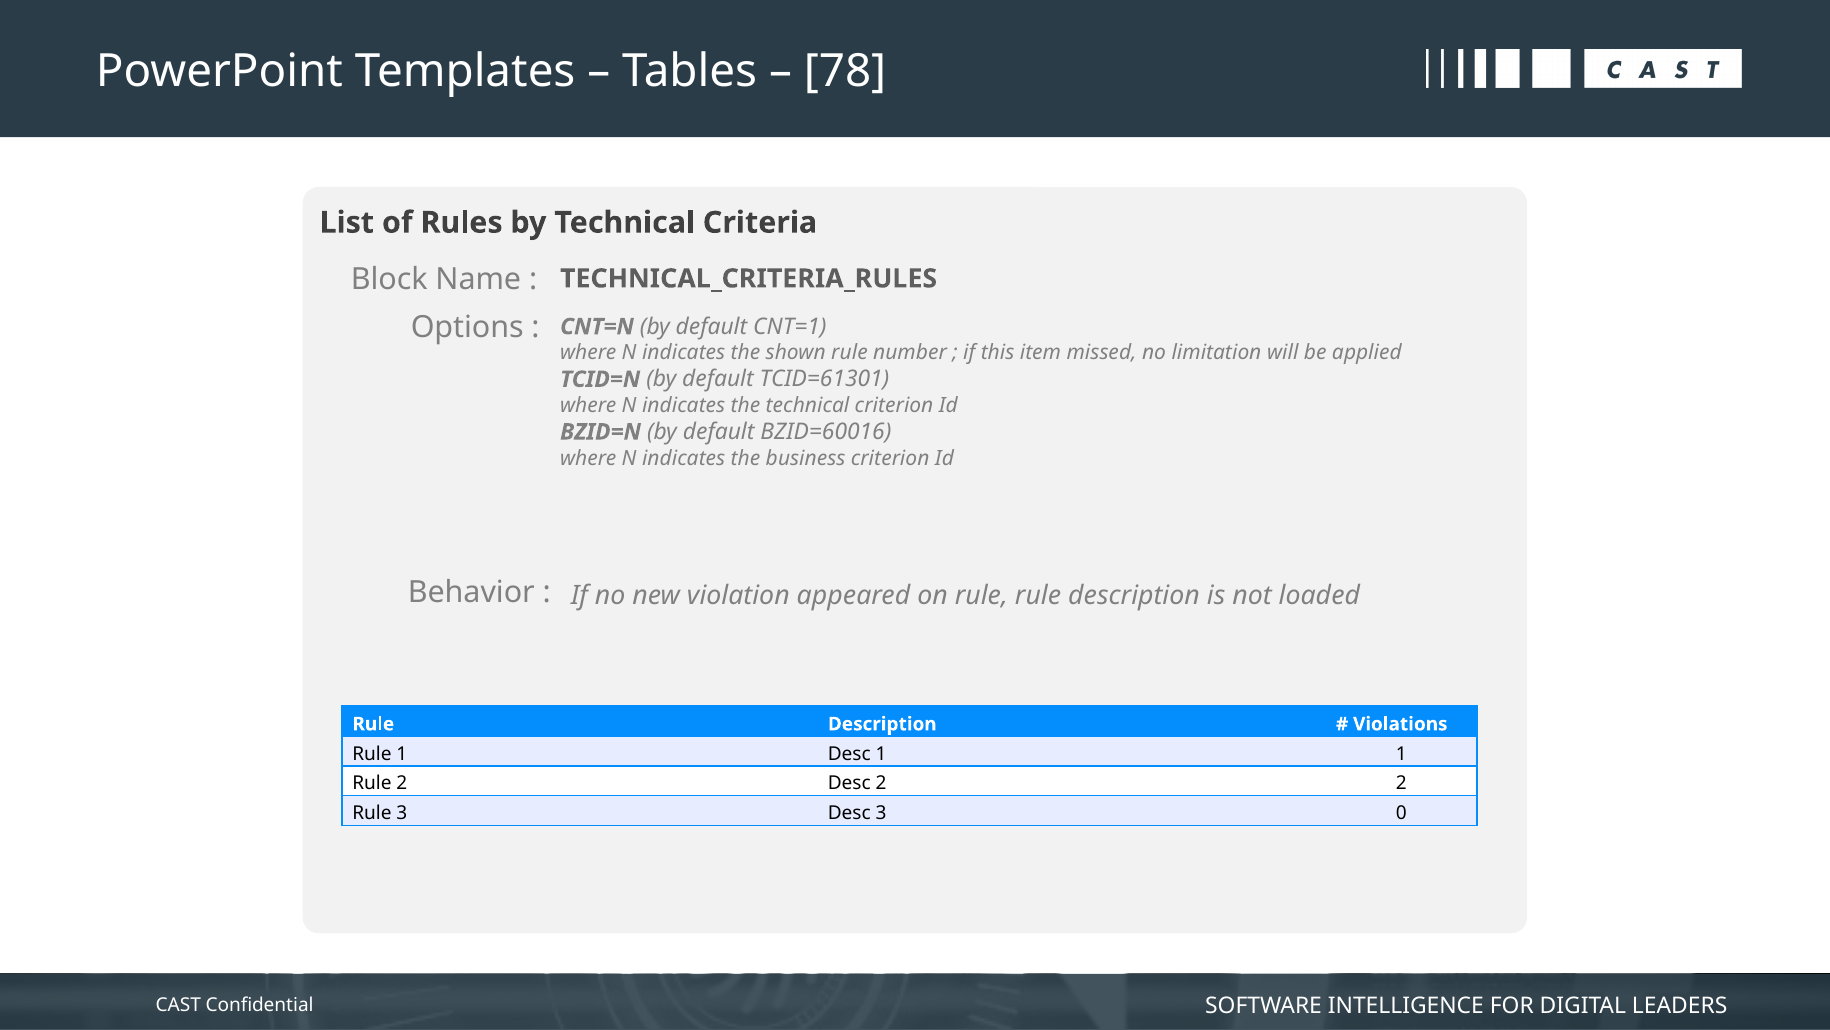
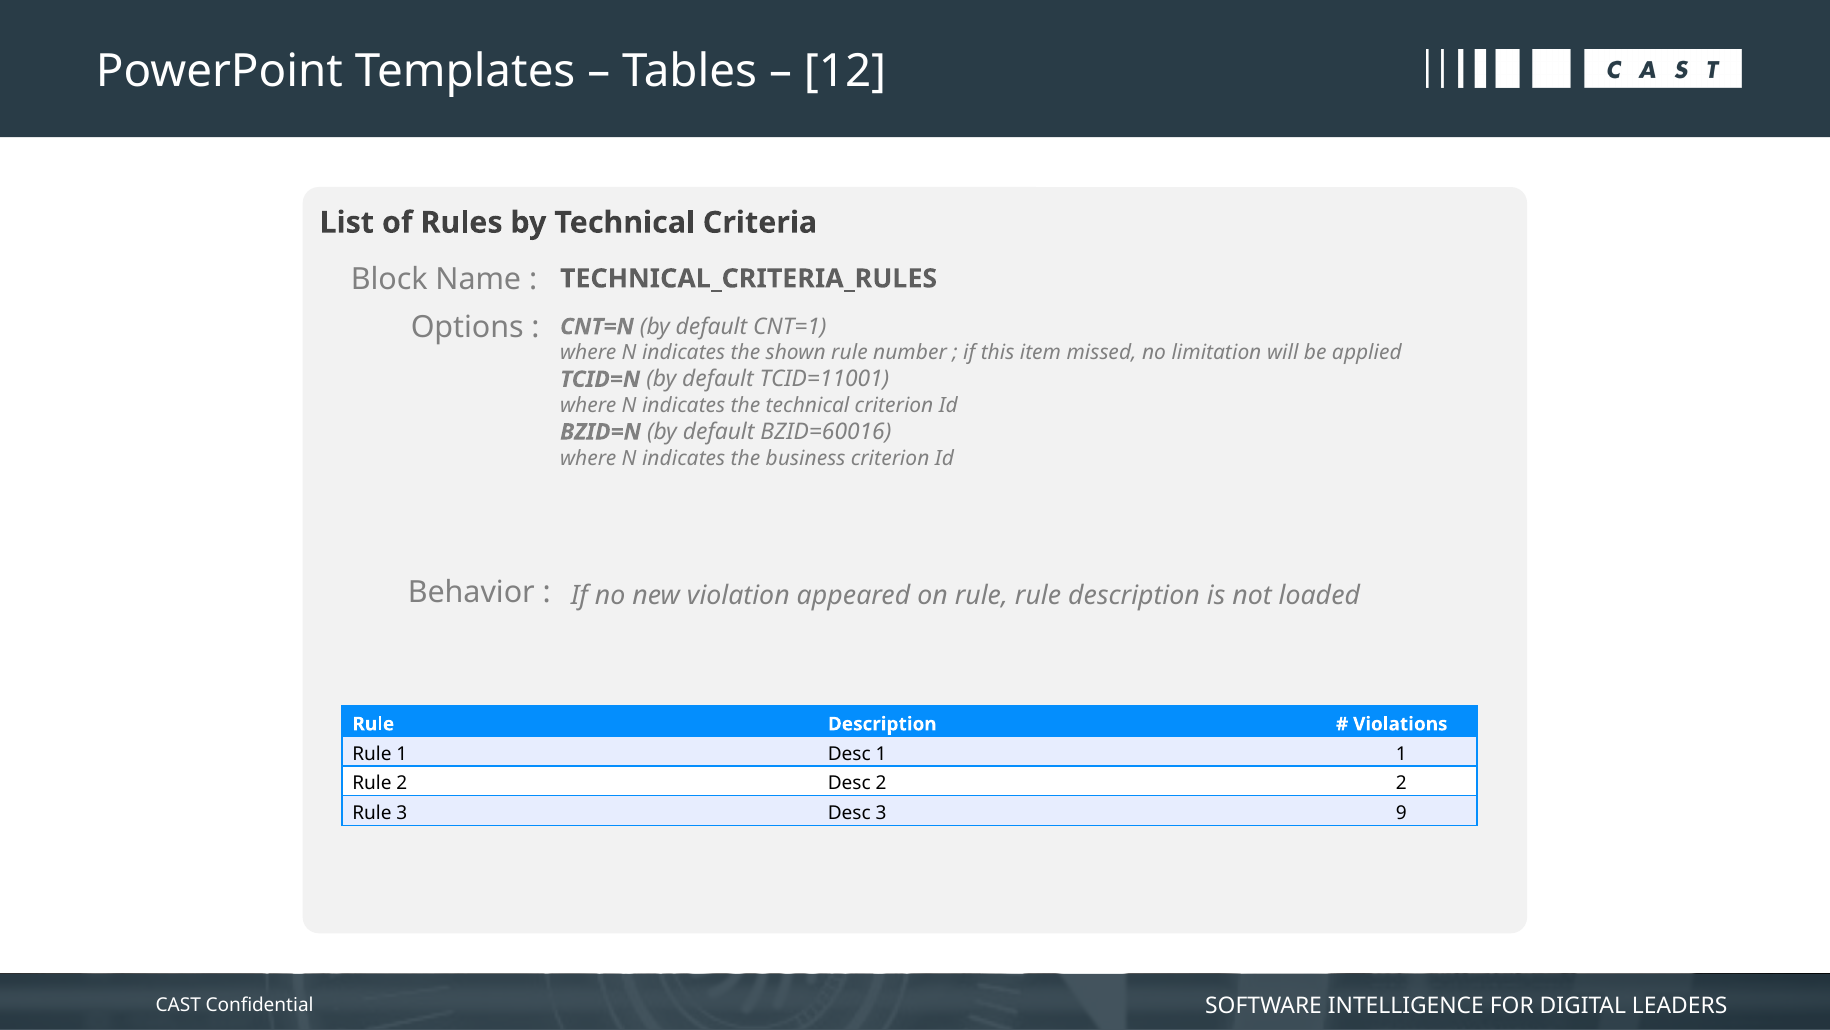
78: 78 -> 12
TCID=61301: TCID=61301 -> TCID=11001
0: 0 -> 9
